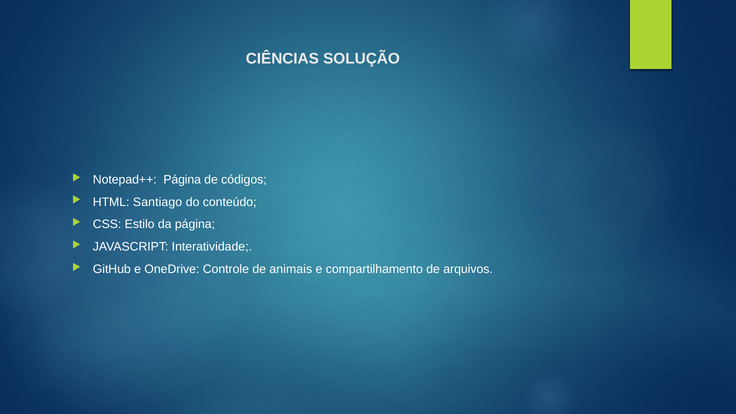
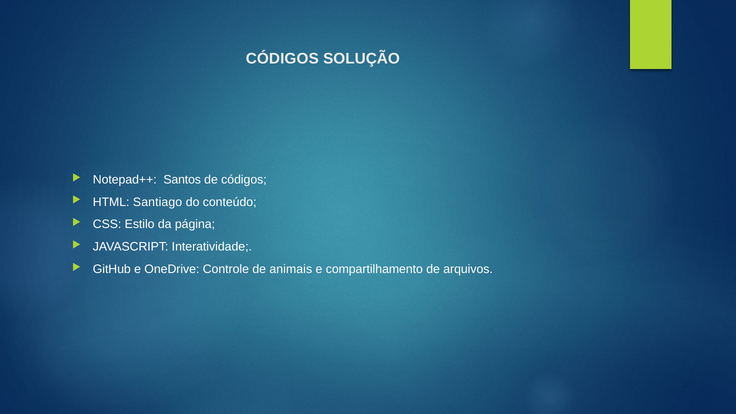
CIÊNCIAS at (282, 59): CIÊNCIAS -> CÓDIGOS
Notepad++ Página: Página -> Santos
